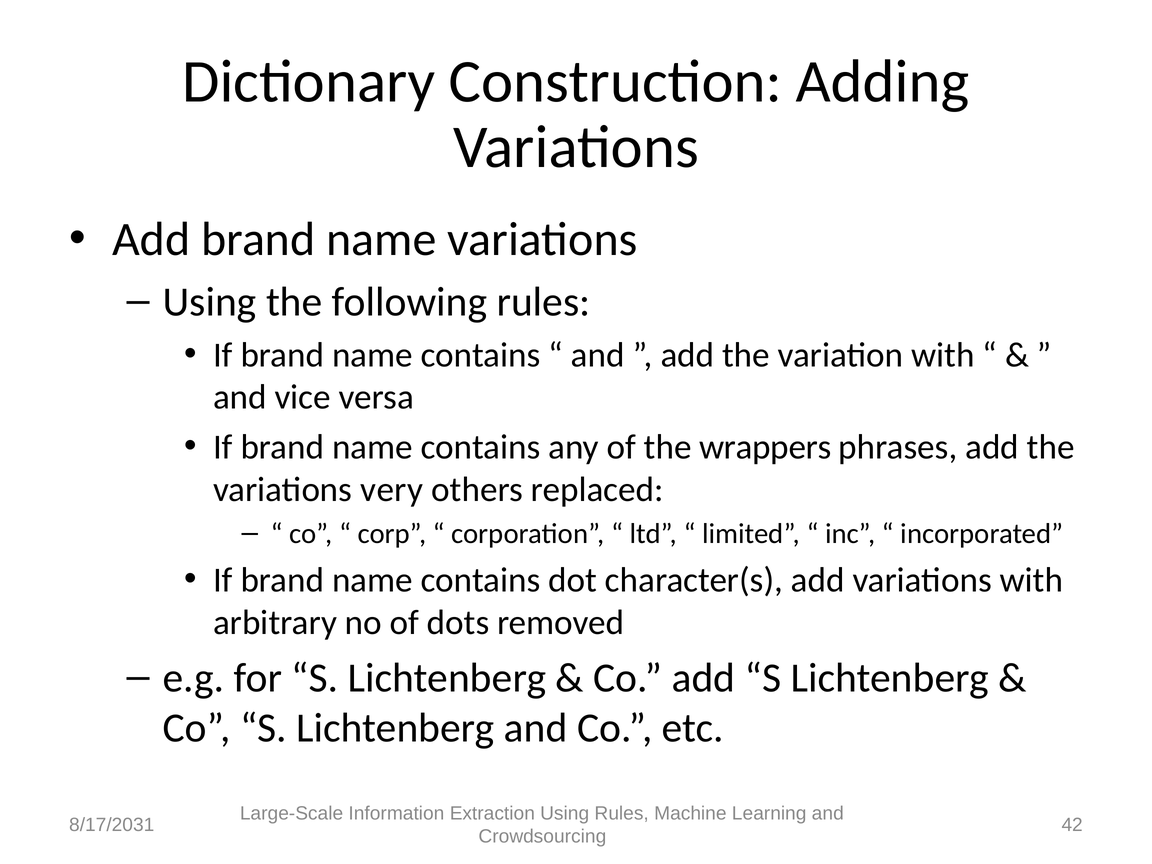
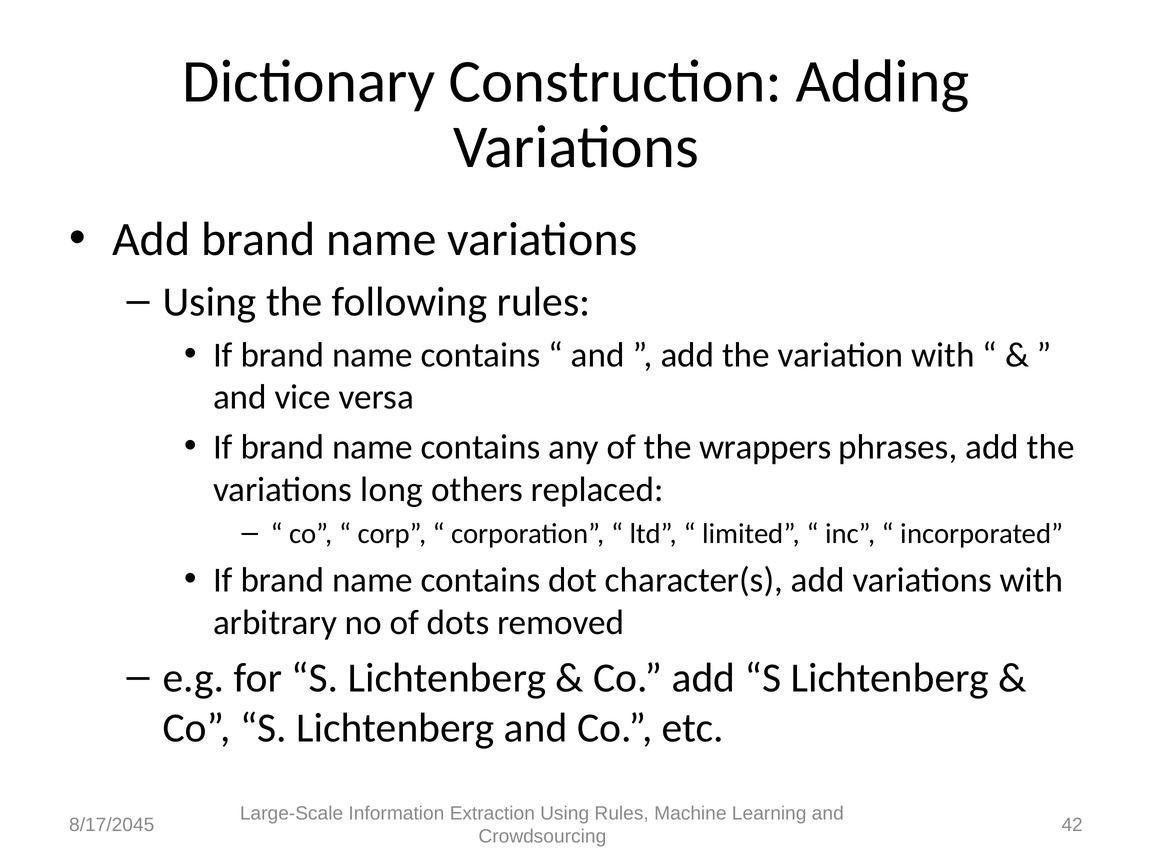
very: very -> long
8/17/2031: 8/17/2031 -> 8/17/2045
